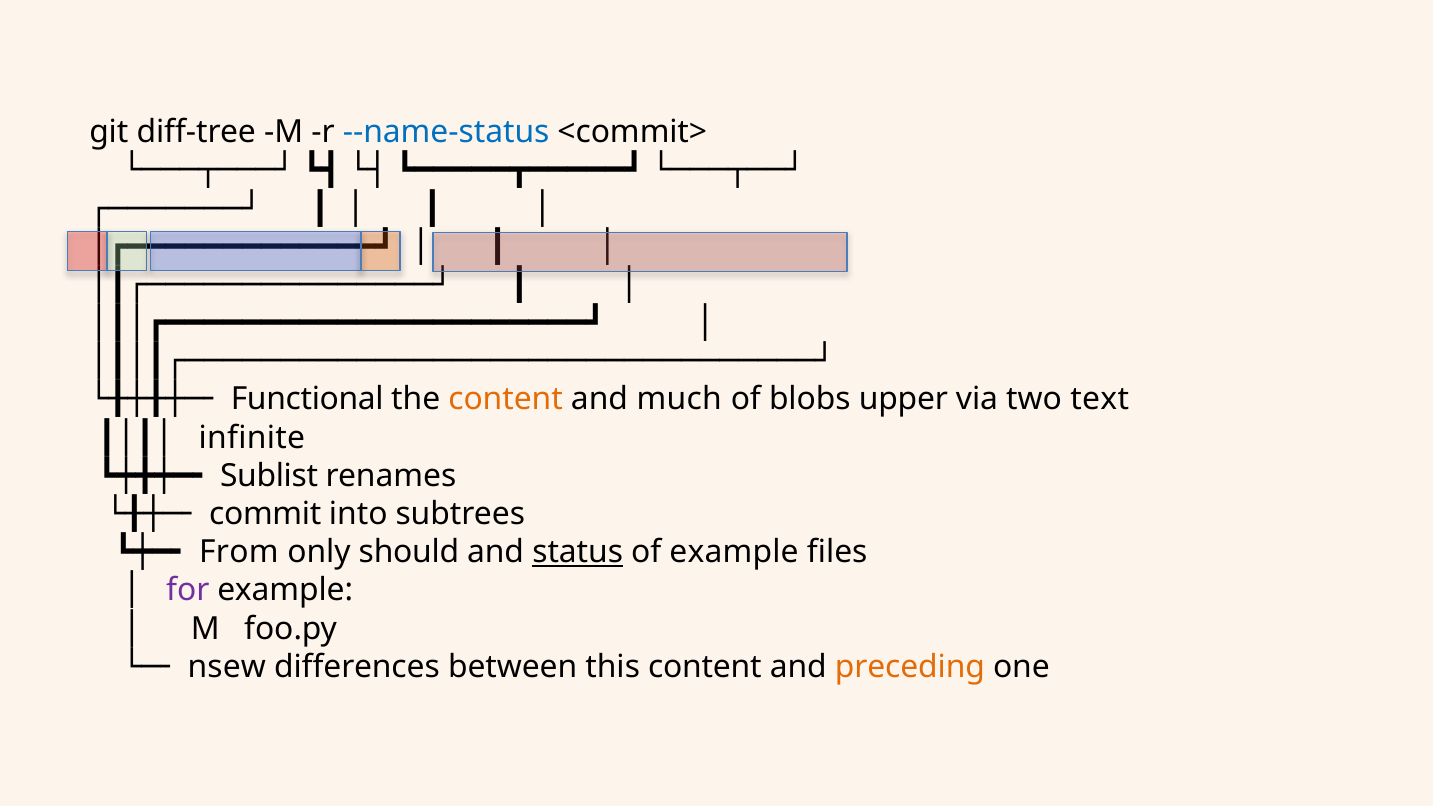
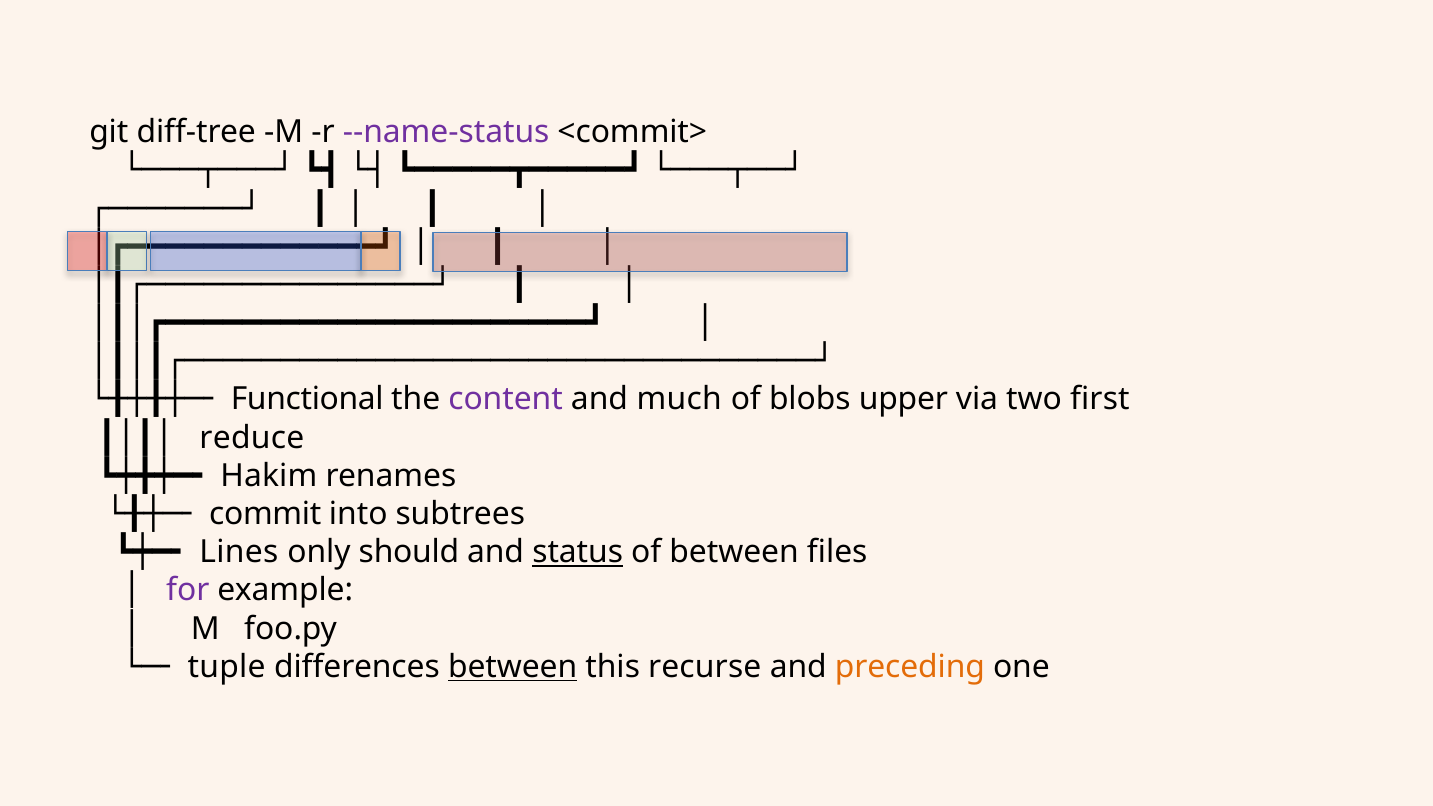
--name-status colour: blue -> purple
content at (506, 400) colour: orange -> purple
text: text -> first
infinite: infinite -> reduce
Sublist: Sublist -> Hakim
From: From -> Lines
of example: example -> between
nsew: nsew -> tuple
between at (513, 667) underline: none -> present
this content: content -> recurse
